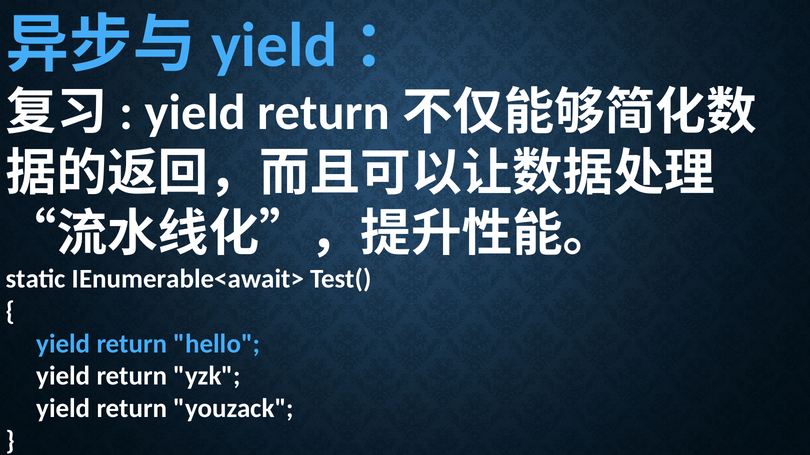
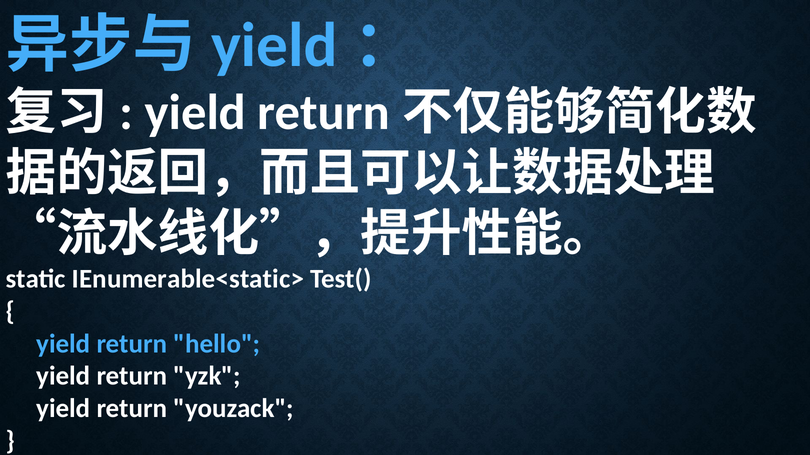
IEnumerable<await>: IEnumerable<await> -> IEnumerable<static>
